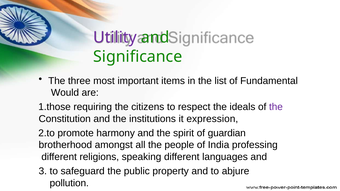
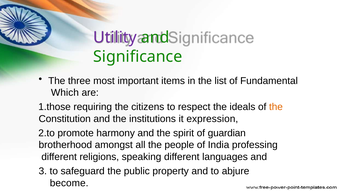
Would: Would -> Which
the at (276, 107) colour: purple -> orange
pollution: pollution -> become
